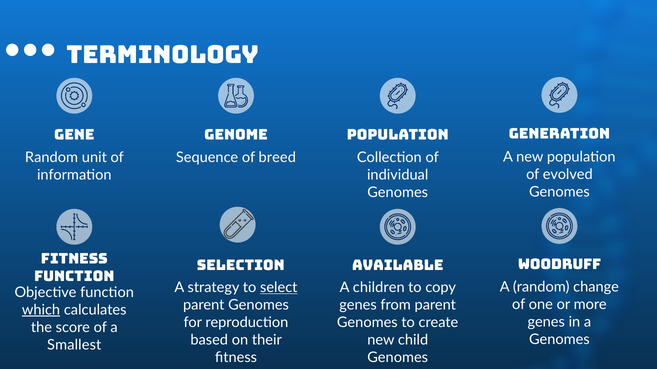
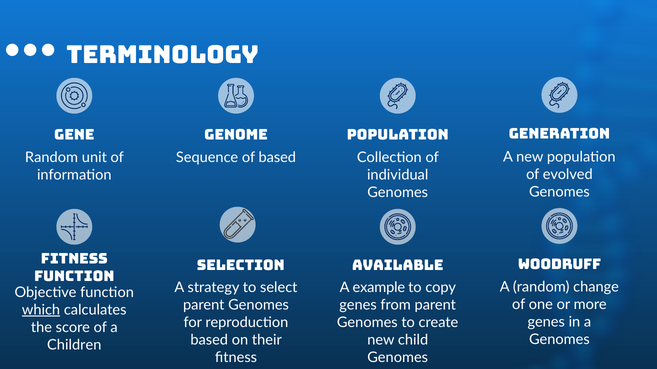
of breed: breed -> based
select underline: present -> none
children: children -> example
Smallest: Smallest -> Children
